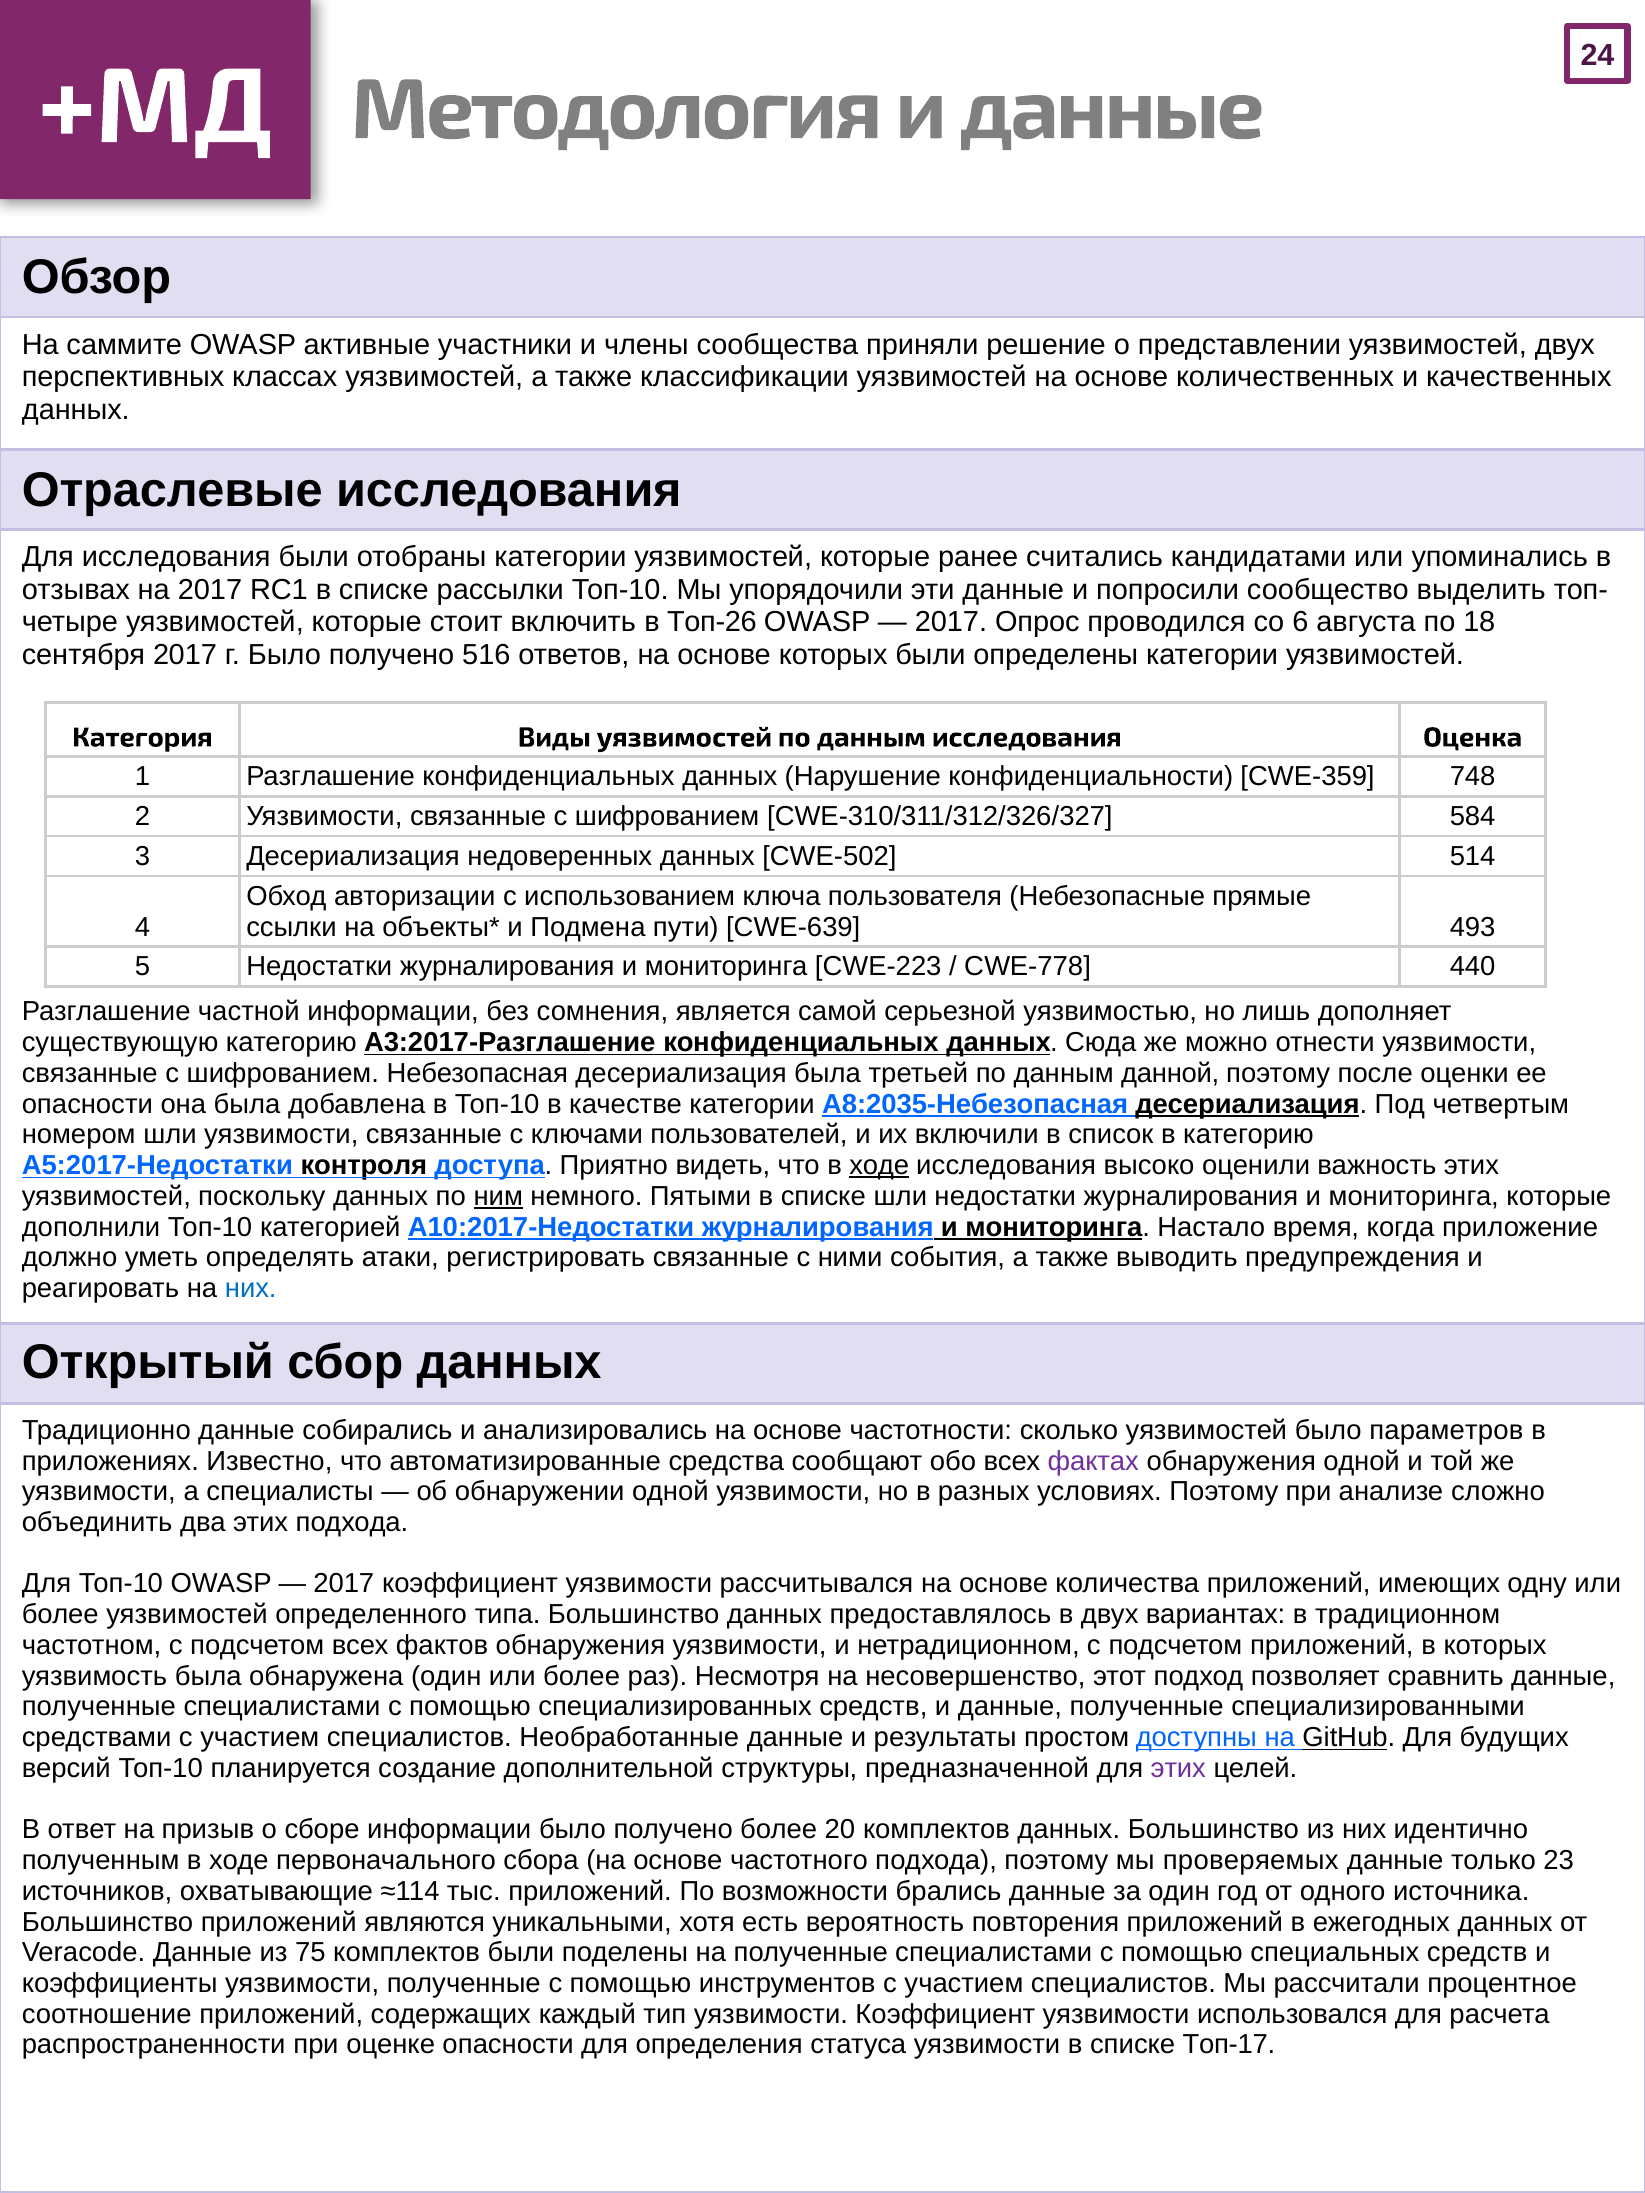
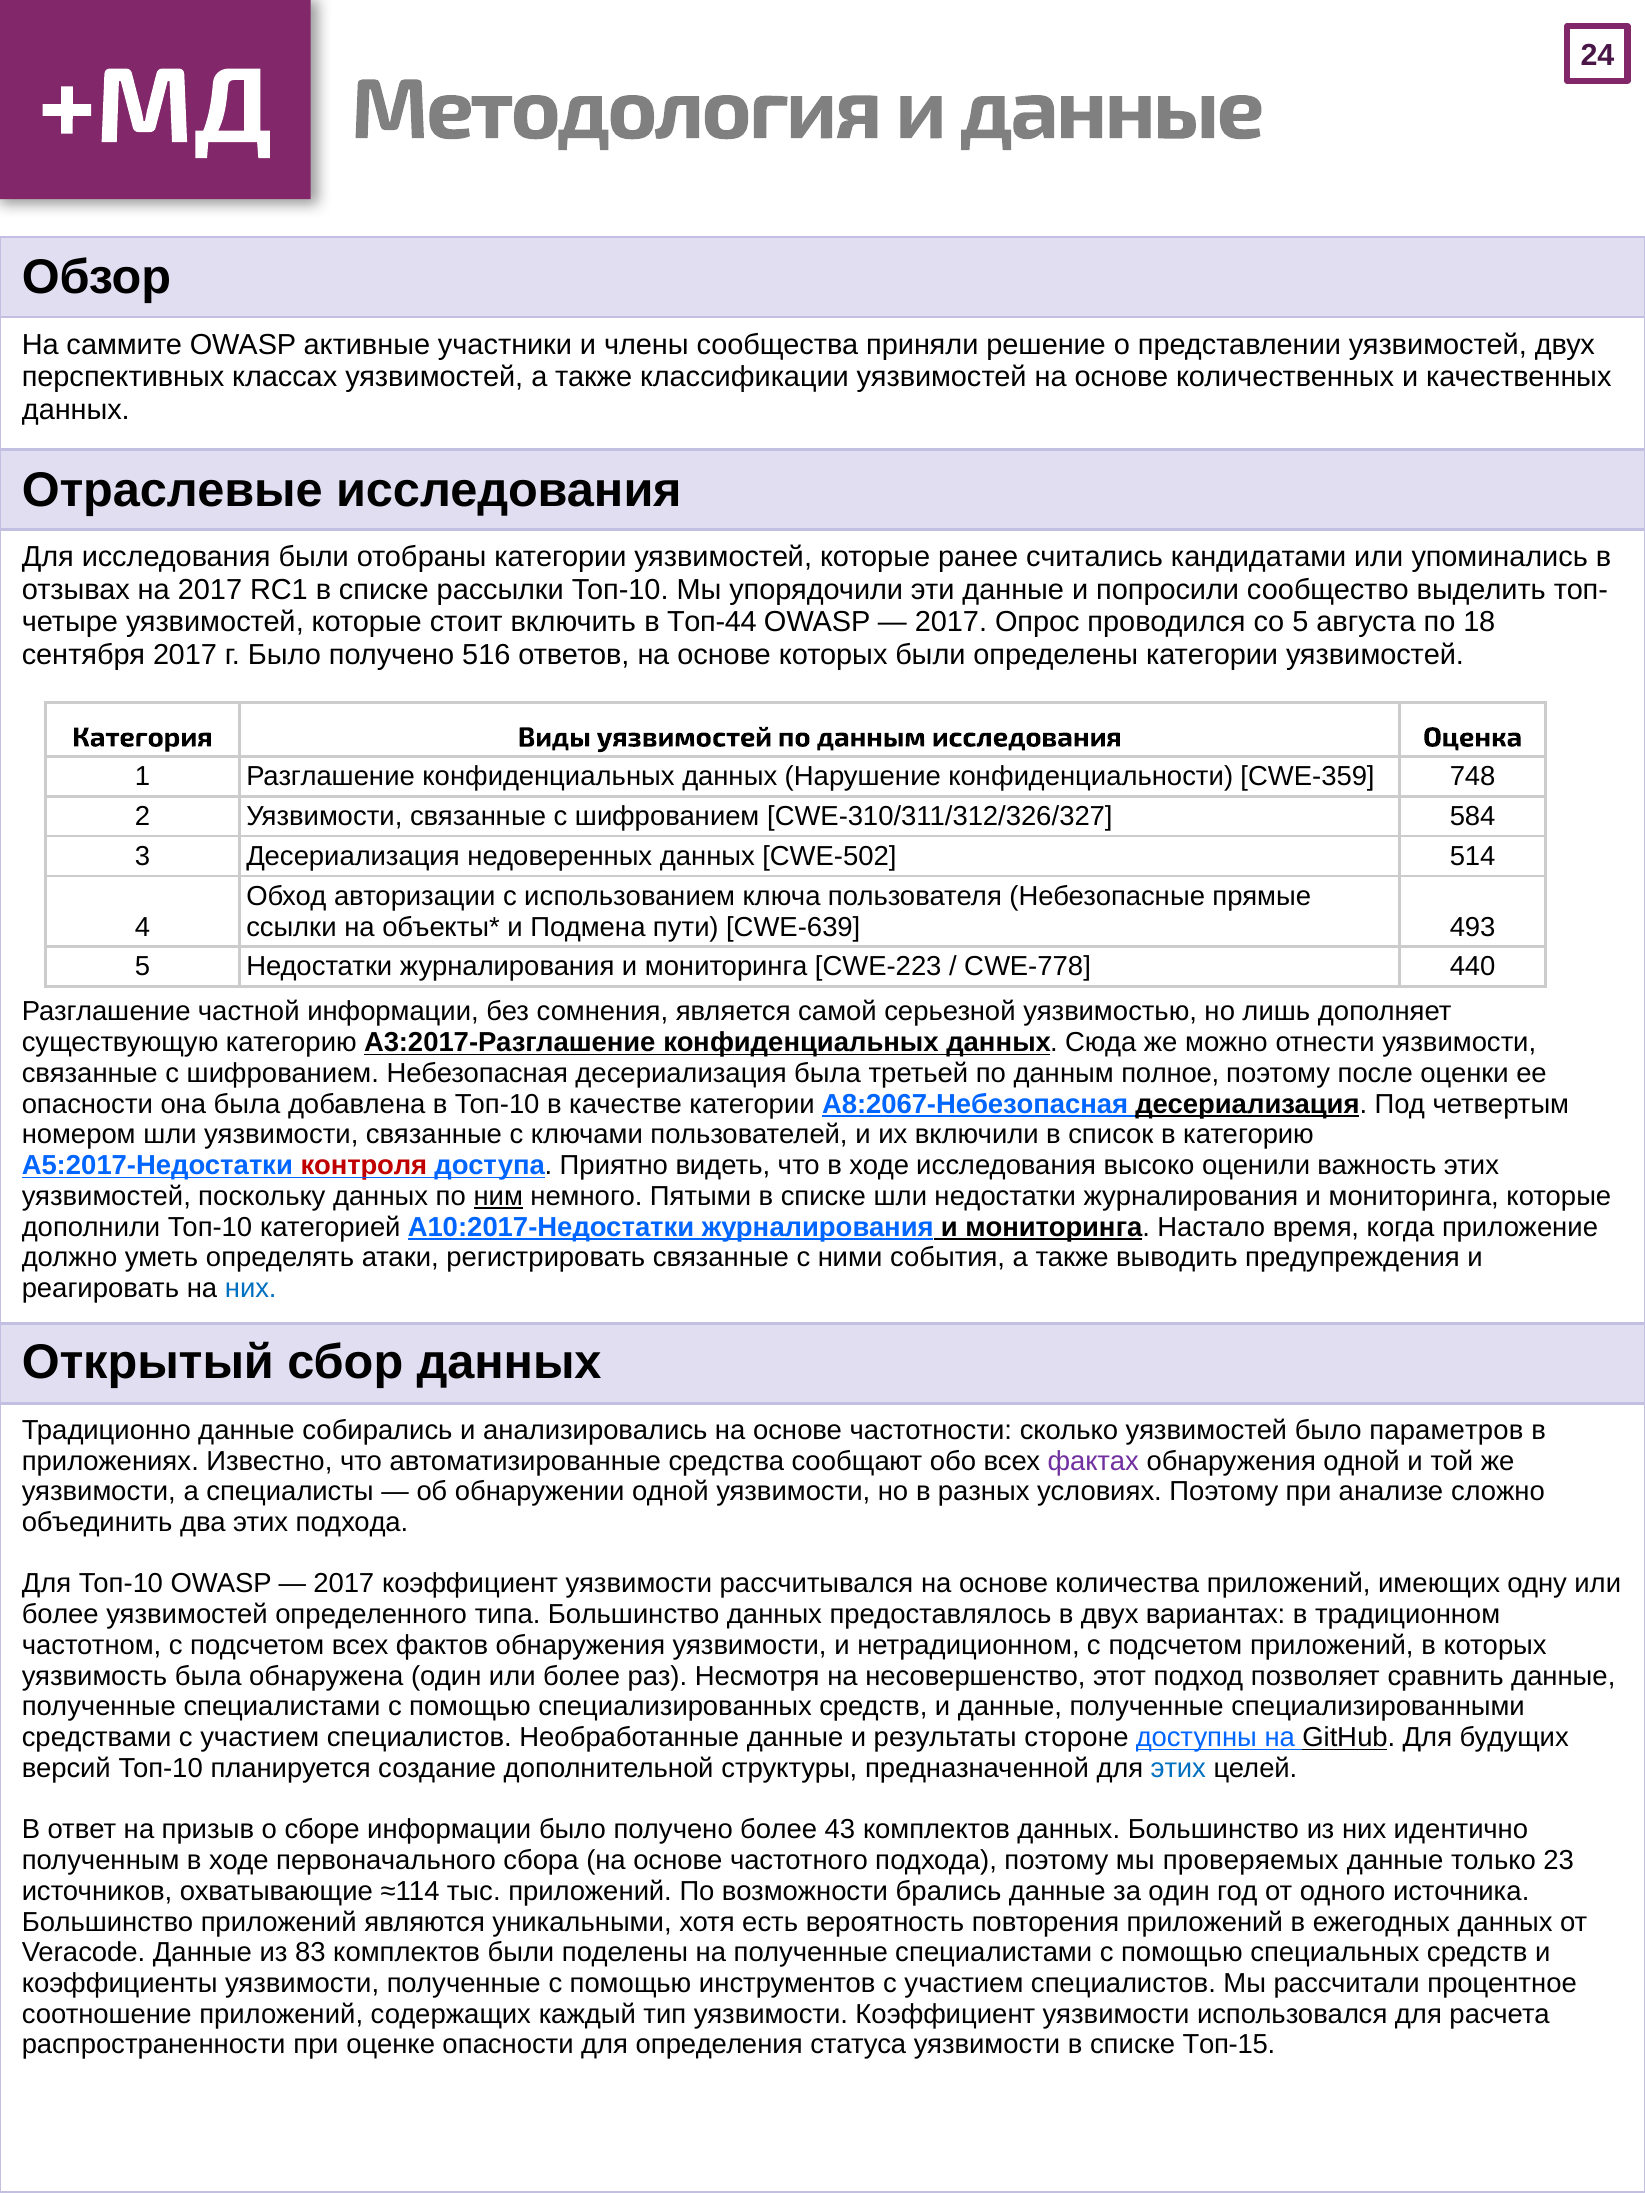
Топ-26: Топ-26 -> Топ-44
со 6: 6 -> 5
данной: данной -> полное
A8:2035-Небезопасная: A8:2035-Небезопасная -> A8:2067-Небезопасная
контроля colour: black -> red
ходе at (879, 1166) underline: present -> none
простом: простом -> стороне
этих at (1178, 1769) colour: purple -> blue
20: 20 -> 43
75: 75 -> 83
Топ-17: Топ-17 -> Топ-15
